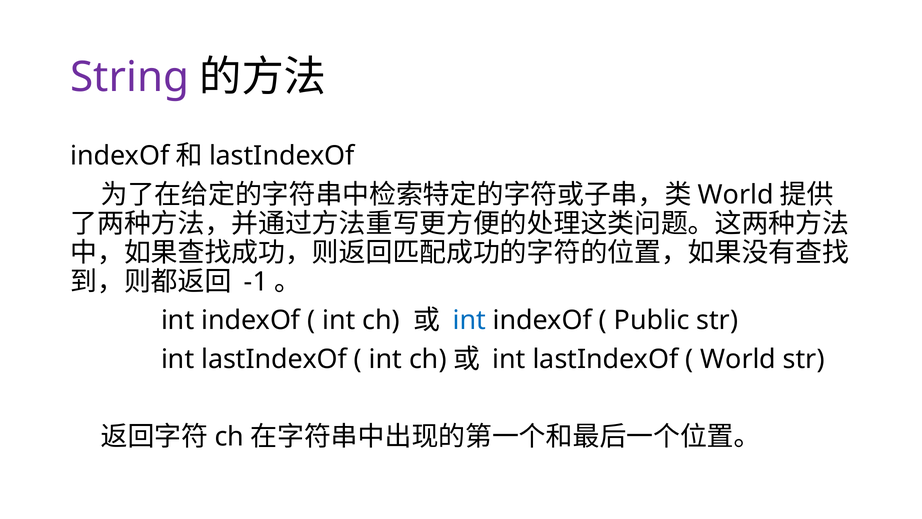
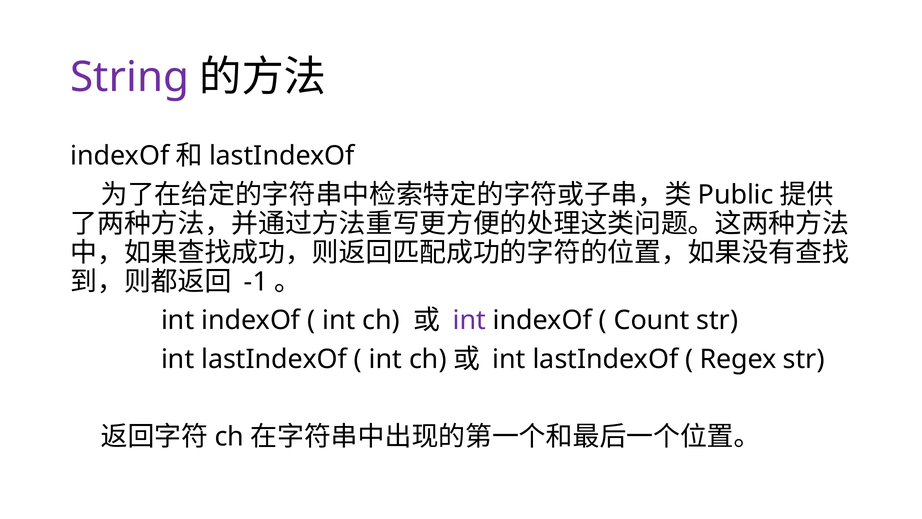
World at (736, 195): World -> Public
int at (469, 320) colour: blue -> purple
Public: Public -> Count
World at (738, 359): World -> Regex
